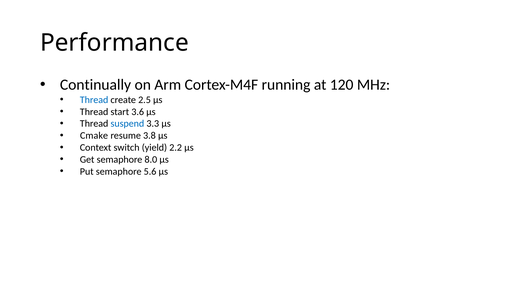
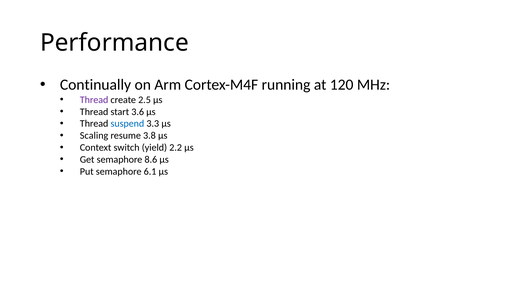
Thread at (94, 100) colour: blue -> purple
Cmake: Cmake -> Scaling
8.0: 8.0 -> 8.6
5.6: 5.6 -> 6.1
